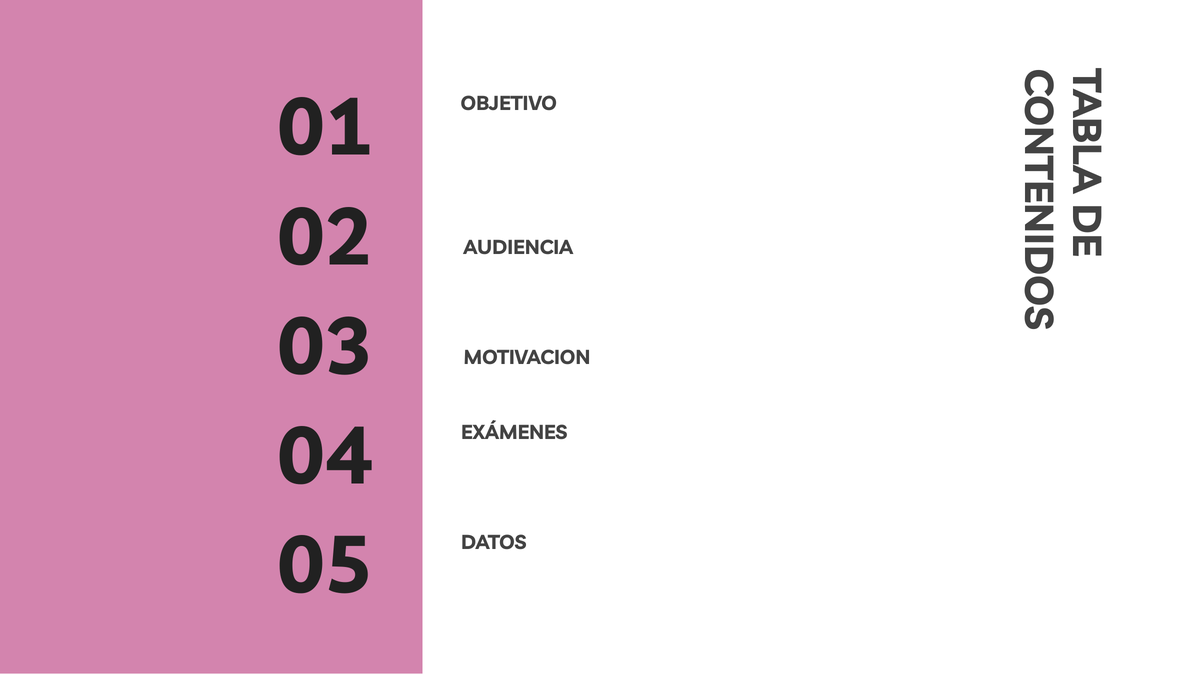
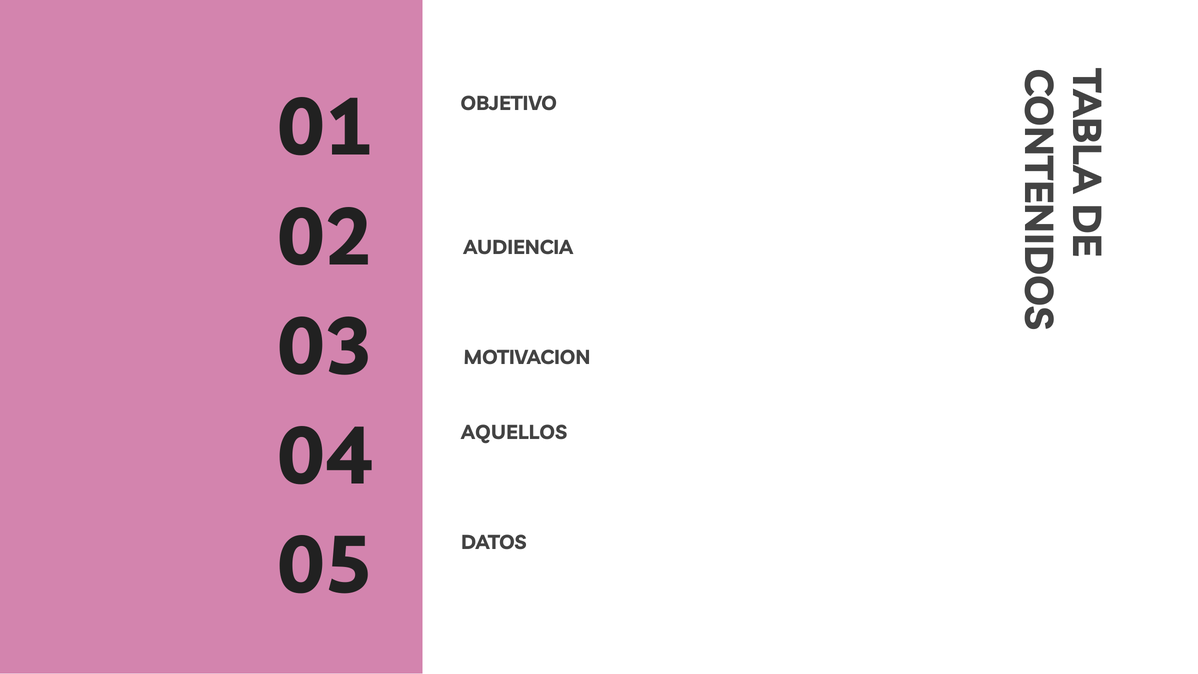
EXÁMENES: EXÁMENES -> AQUELLOS
